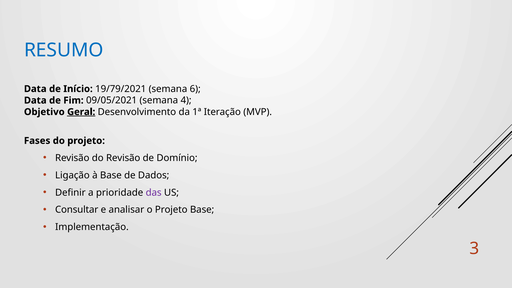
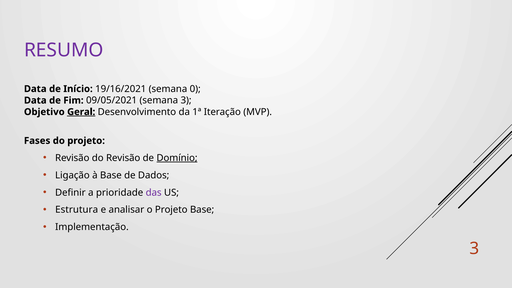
RESUMO colour: blue -> purple
19/79/2021: 19/79/2021 -> 19/16/2021
6: 6 -> 0
semana 4: 4 -> 3
Domínio underline: none -> present
Consultar: Consultar -> Estrutura
